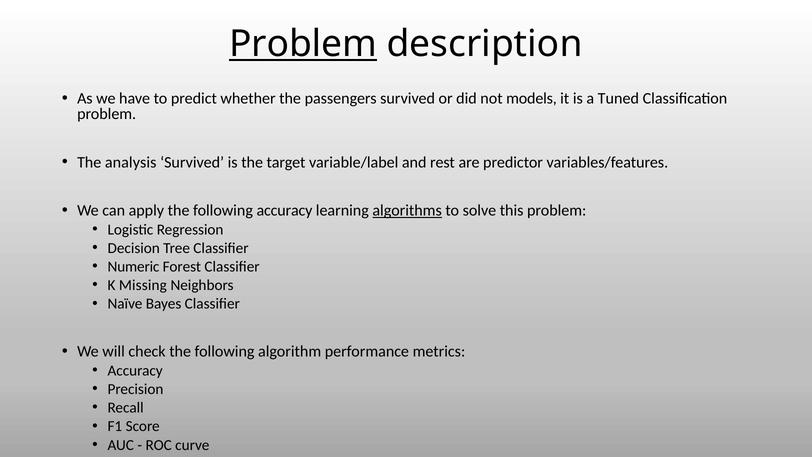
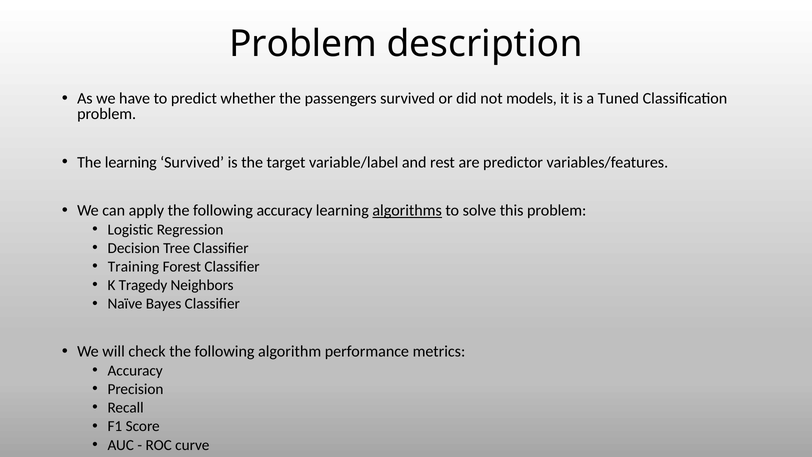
Problem at (303, 44) underline: present -> none
The analysis: analysis -> learning
Numeric: Numeric -> Training
Missing: Missing -> Tragedy
